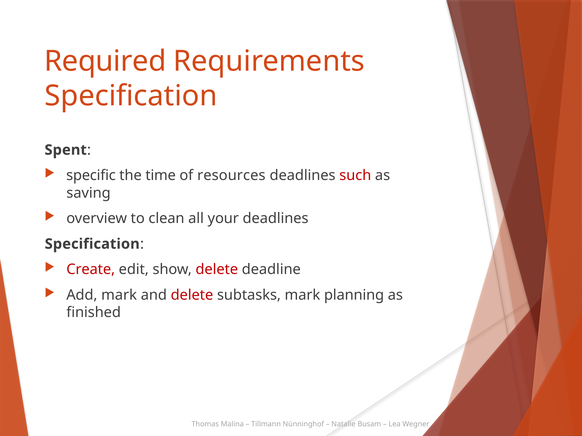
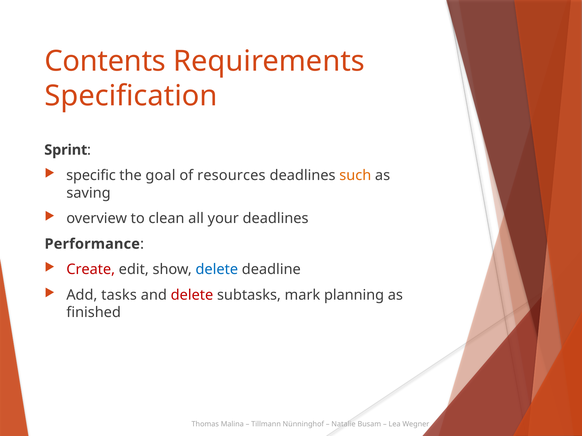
Required: Required -> Contents
Spent: Spent -> Sprint
time: time -> goal
such colour: red -> orange
Specification at (92, 244): Specification -> Performance
delete at (217, 270) colour: red -> blue
Add mark: mark -> tasks
